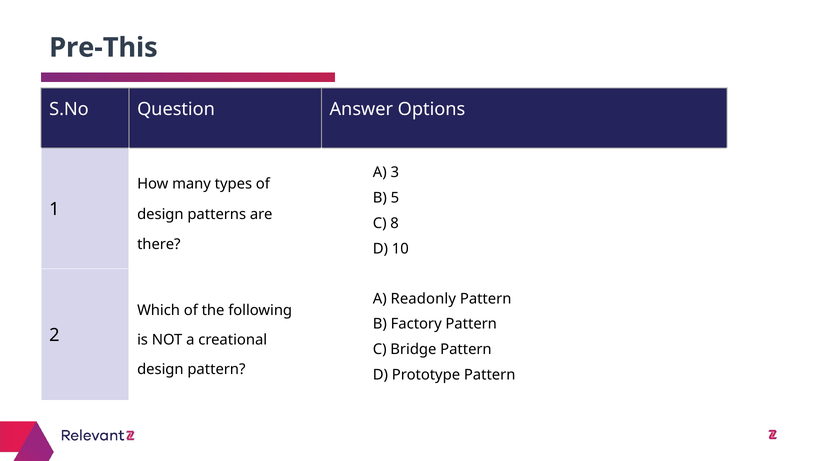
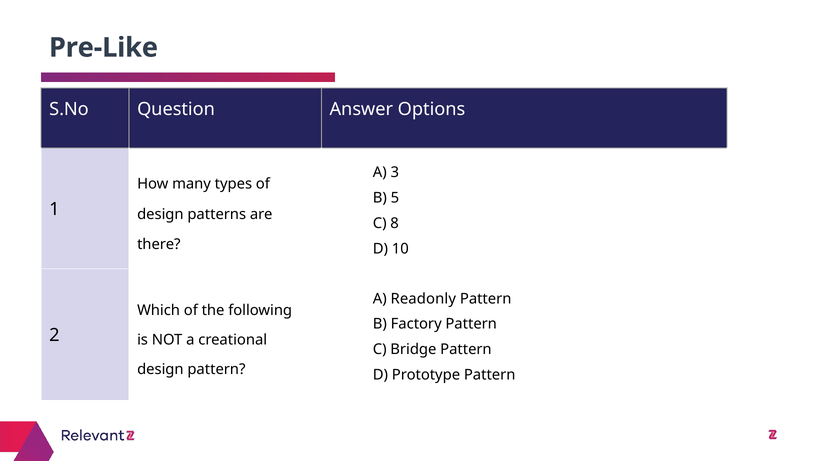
Pre-This: Pre-This -> Pre-Like
